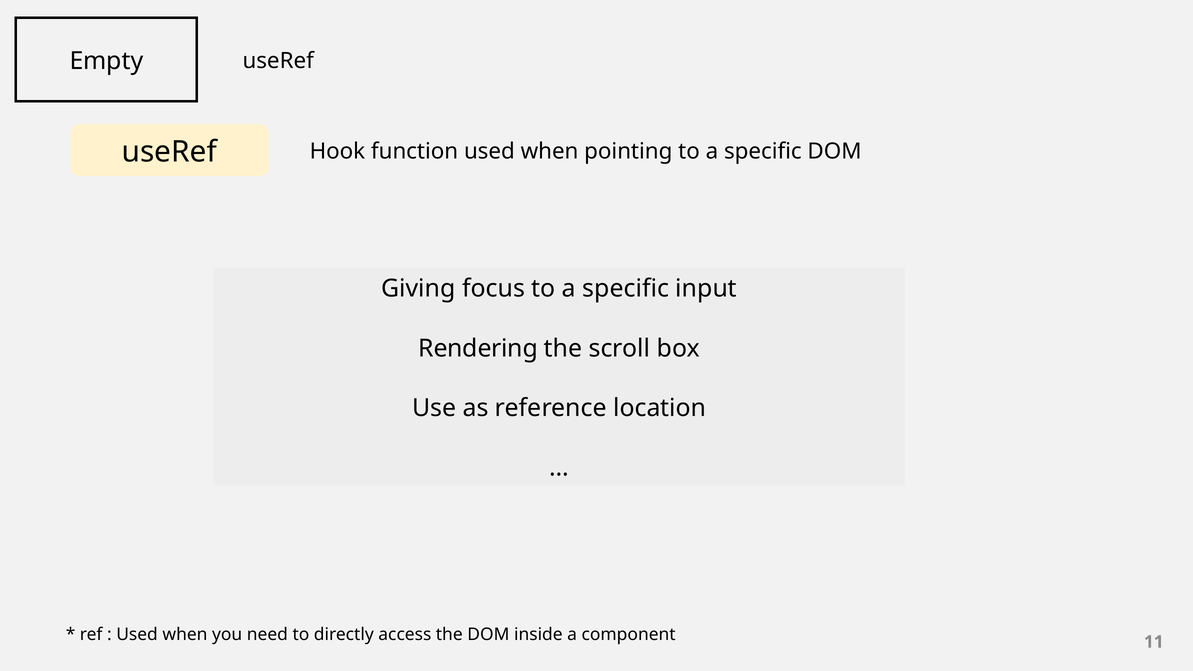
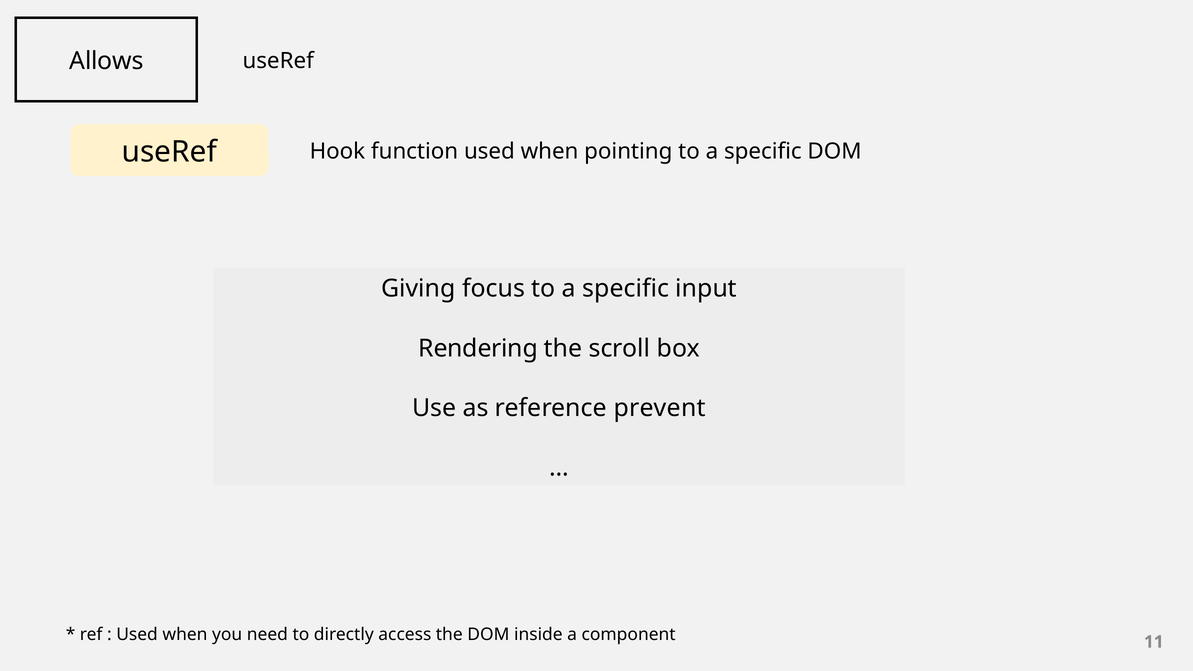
Empty: Empty -> Allows
location: location -> prevent
